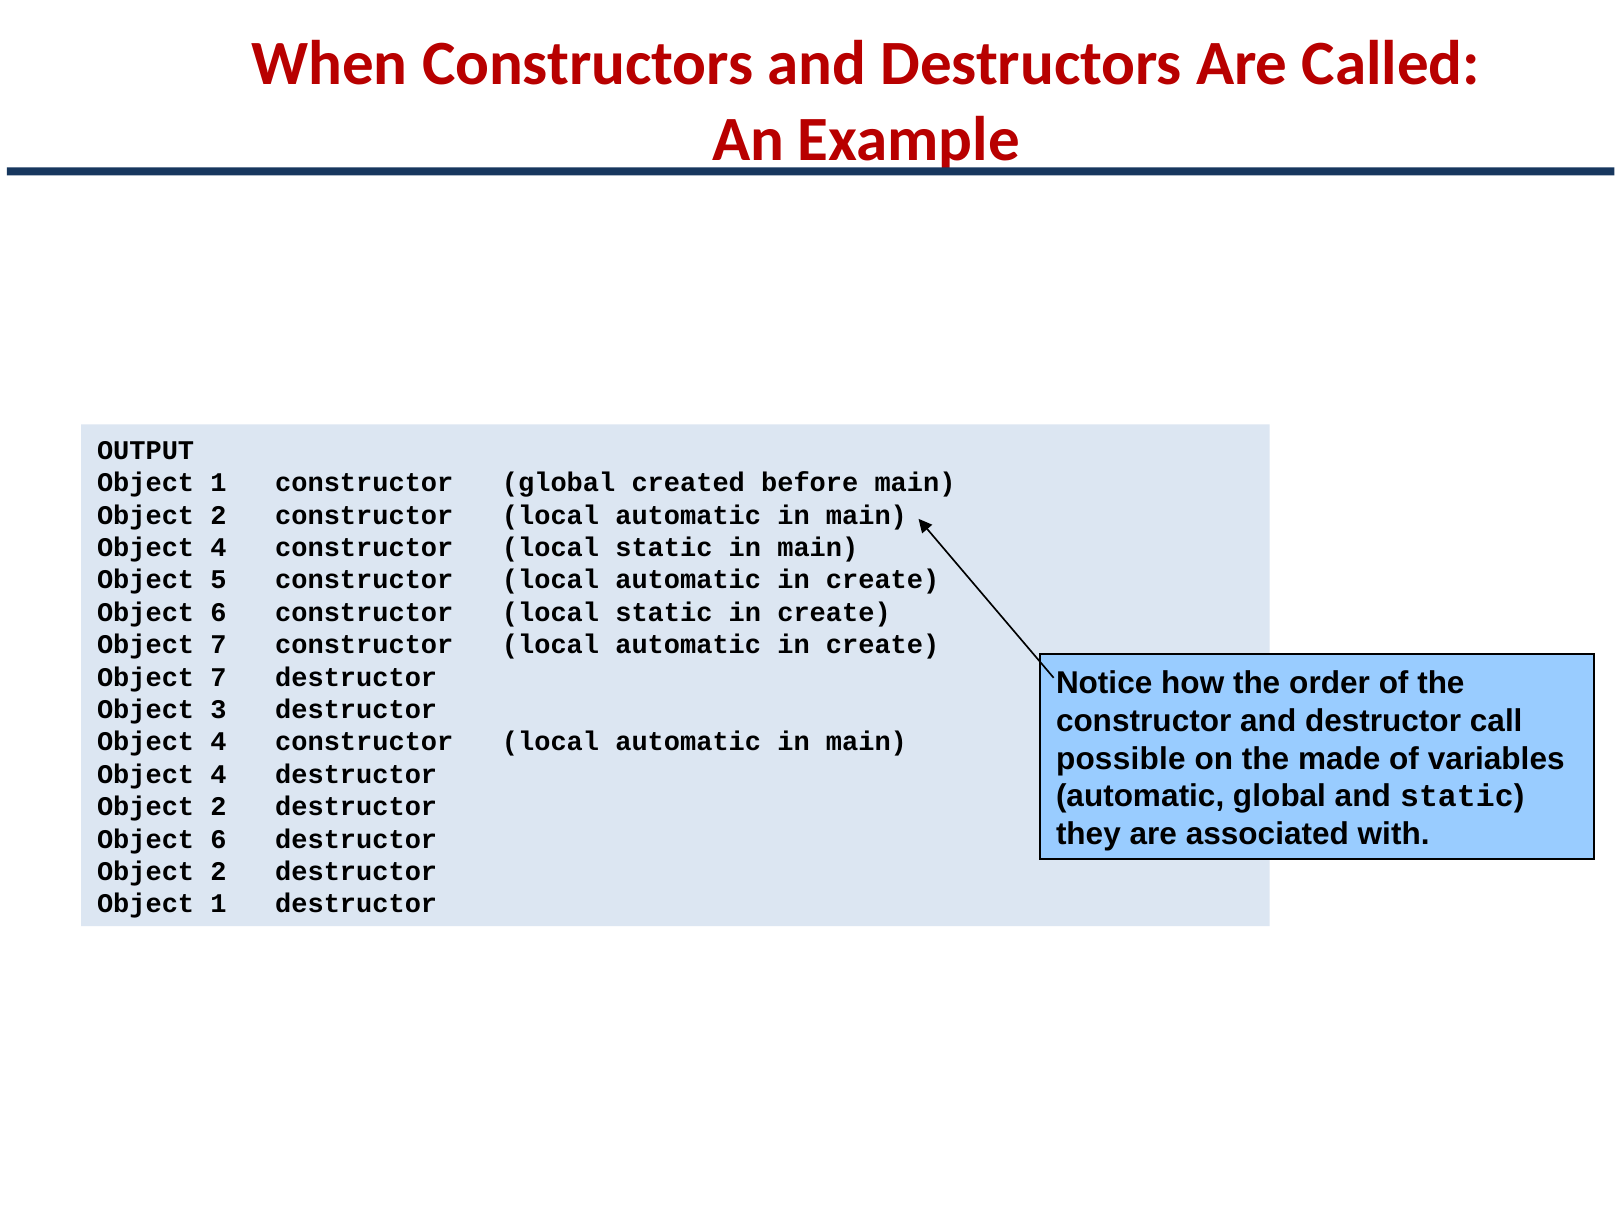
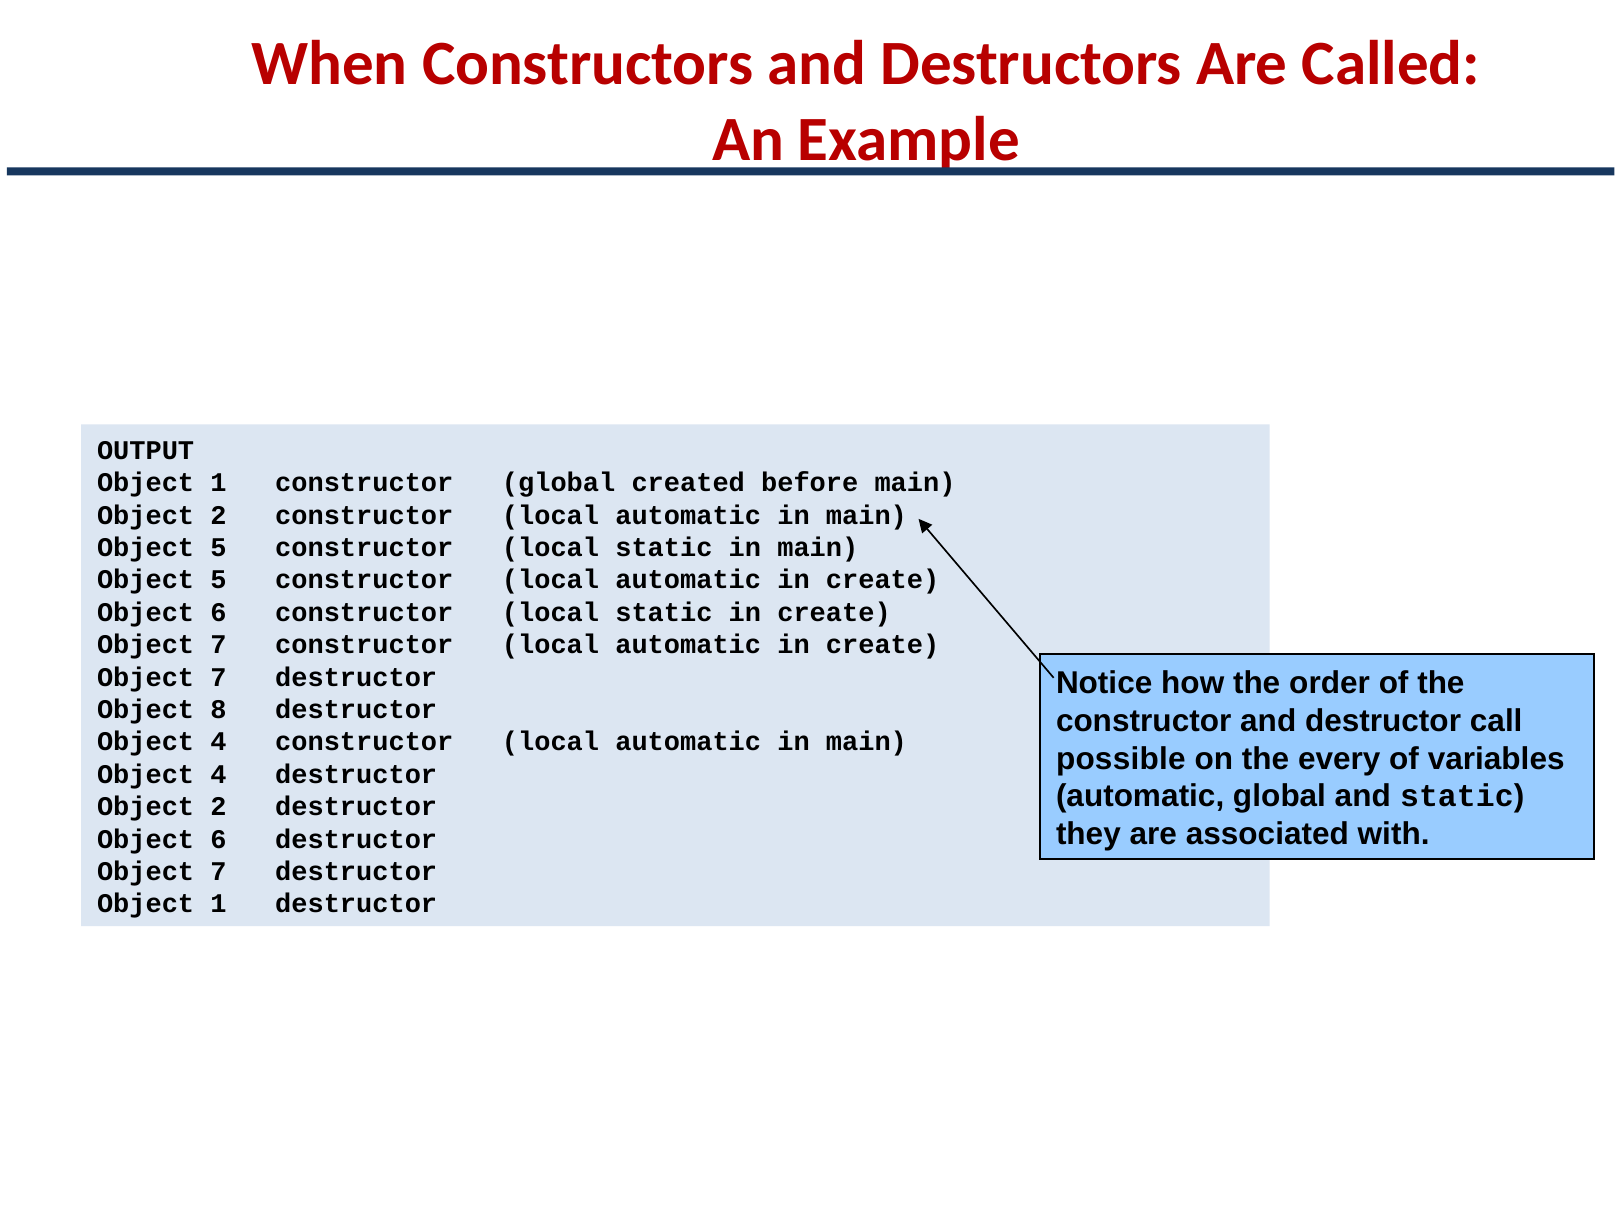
4 at (218, 548): 4 -> 5
3: 3 -> 8
made: made -> every
2 at (218, 872): 2 -> 7
